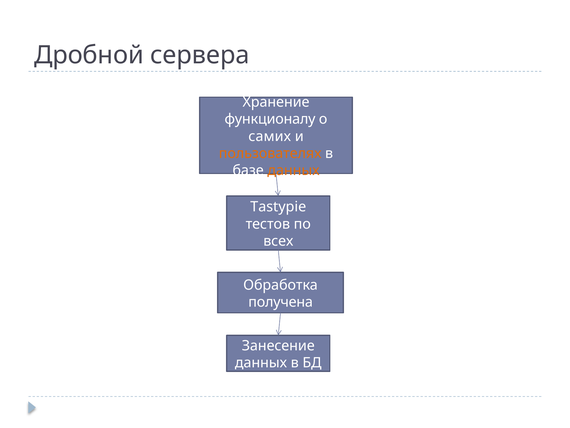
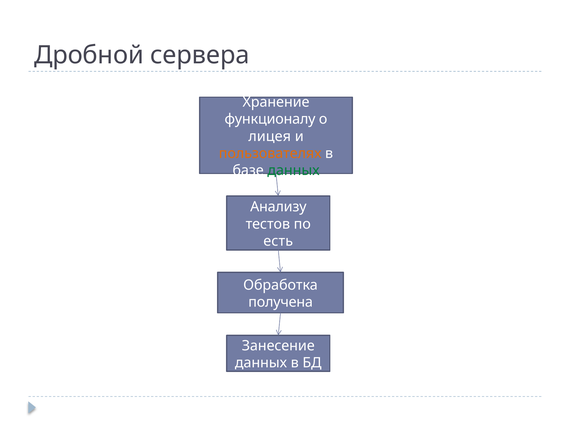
самих: самих -> лицея
данных at (293, 170) colour: orange -> green
Tastypie: Tastypie -> Анализу
всех: всех -> есть
